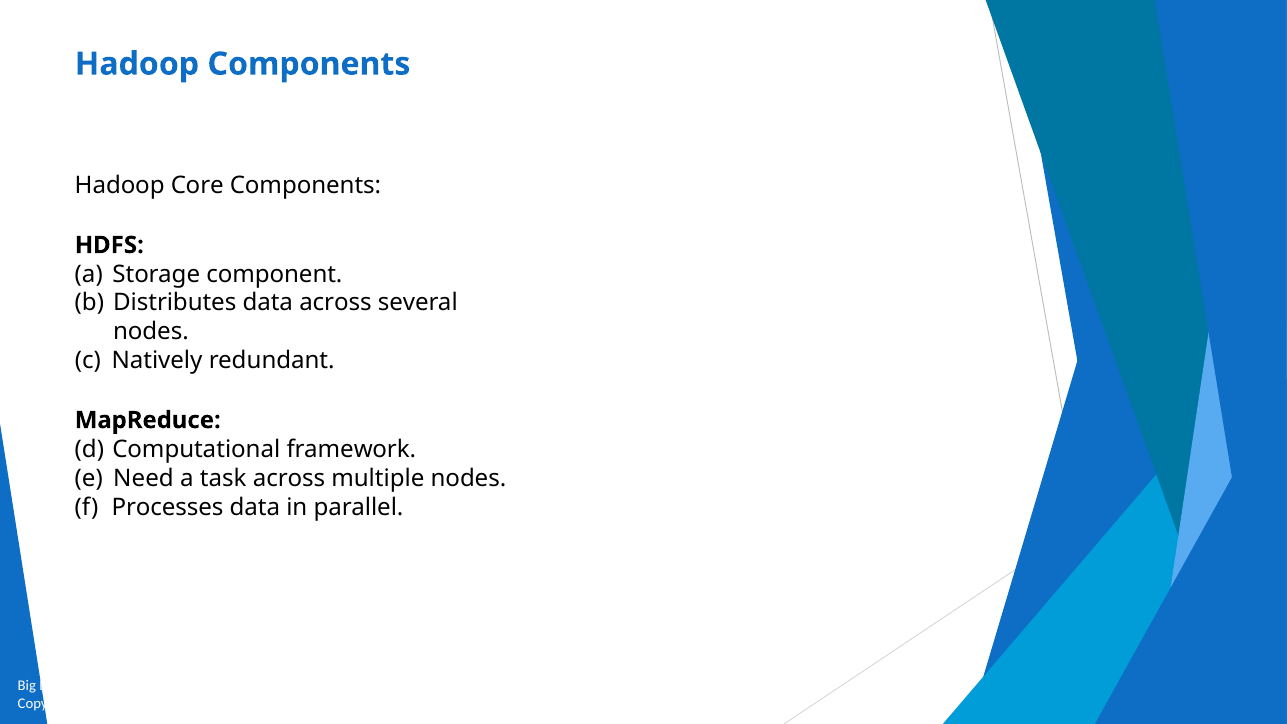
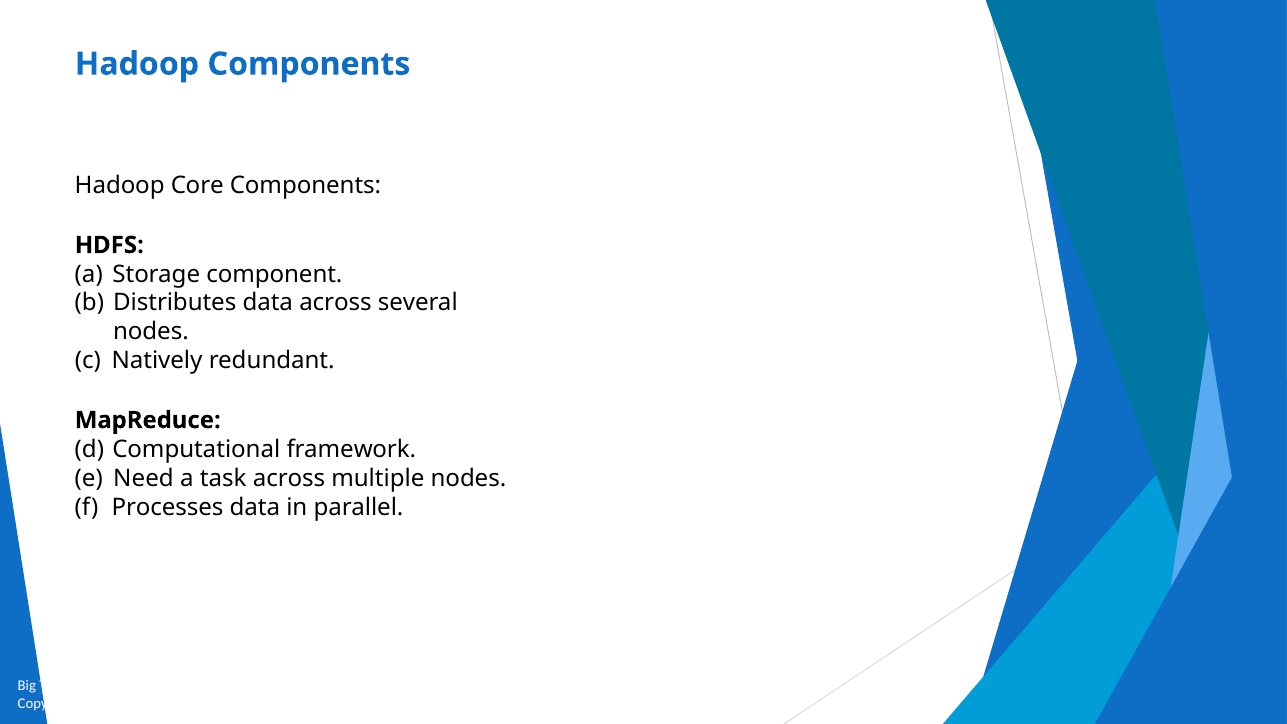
Built: Built -> That
